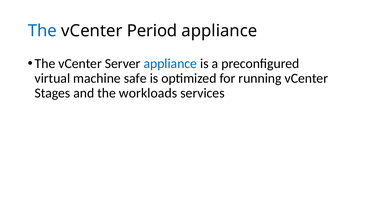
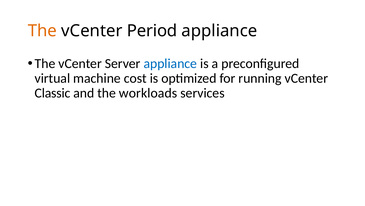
The at (42, 31) colour: blue -> orange
safe: safe -> cost
Stages: Stages -> Classic
